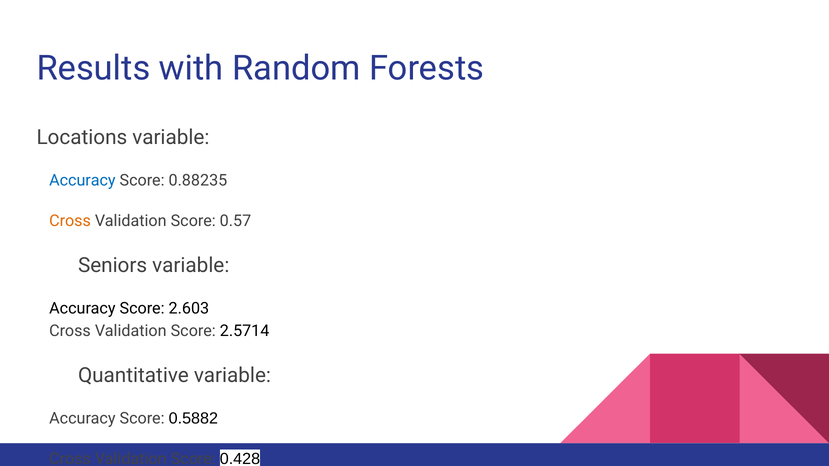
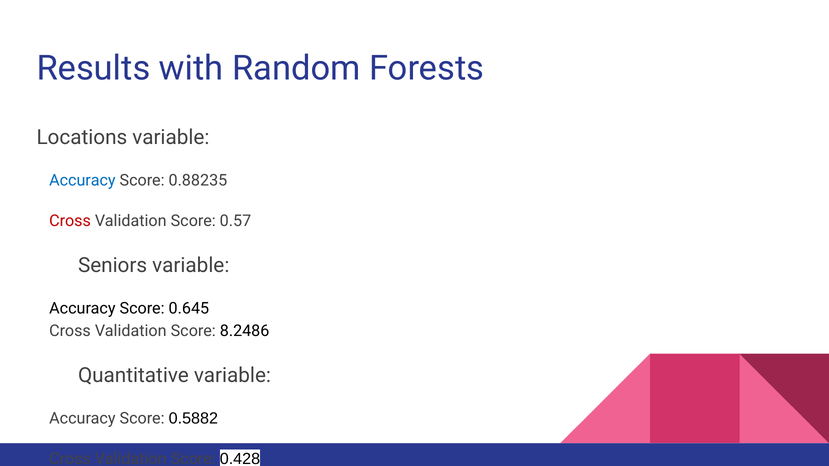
Cross at (70, 221) colour: orange -> red
2.603: 2.603 -> 0.645
2.5714: 2.5714 -> 8.2486
